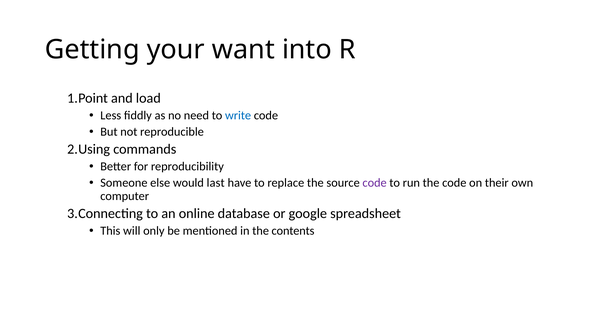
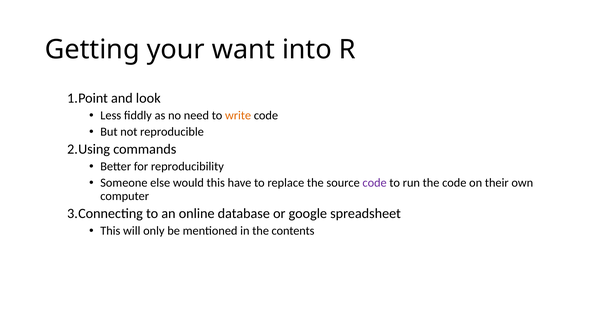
load: load -> look
write colour: blue -> orange
would last: last -> this
